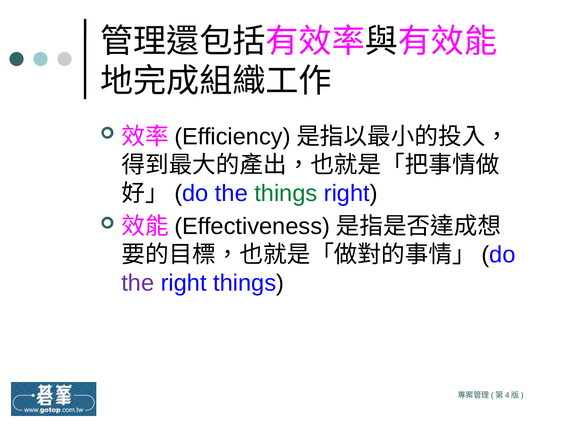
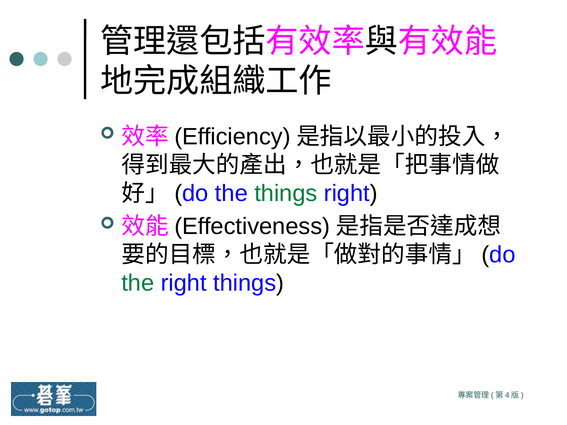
the at (138, 283) colour: purple -> green
